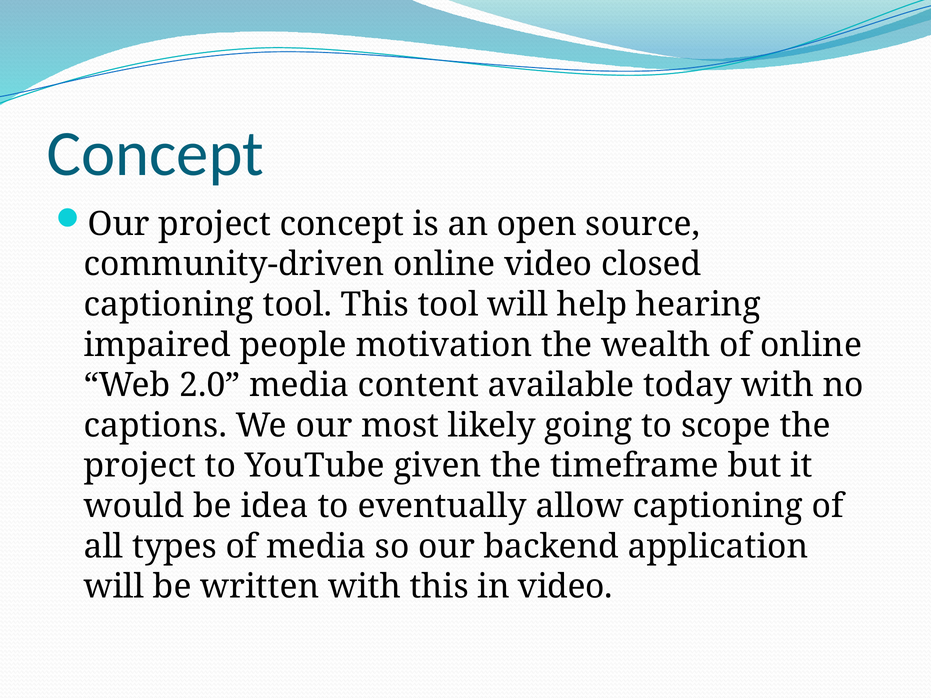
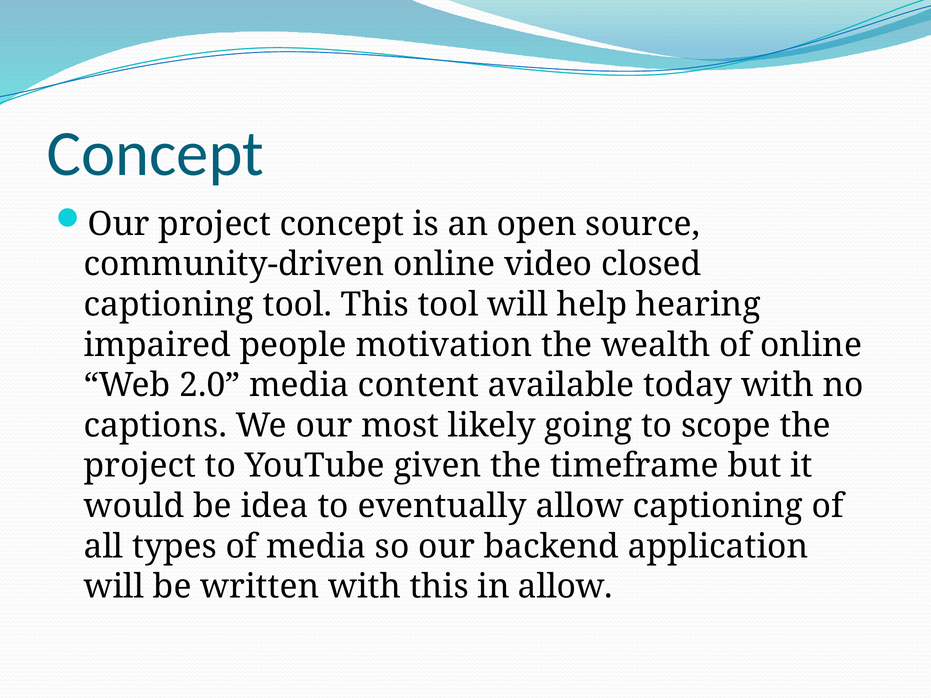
in video: video -> allow
